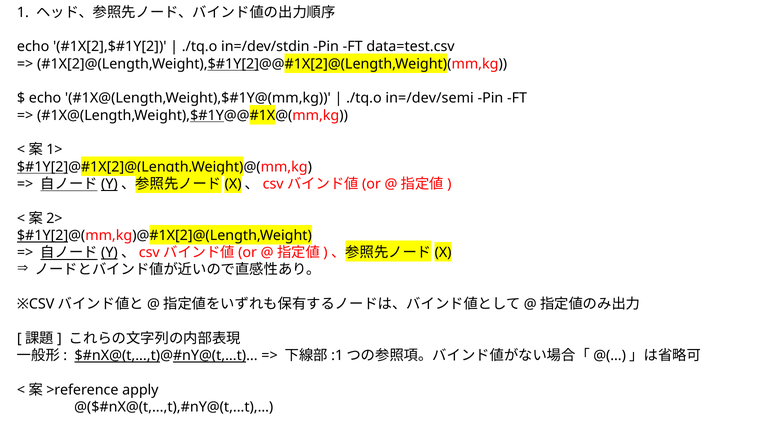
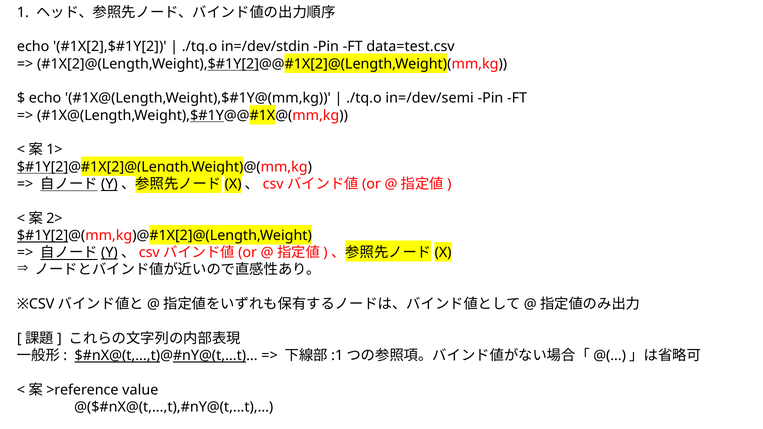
apply: apply -> value
